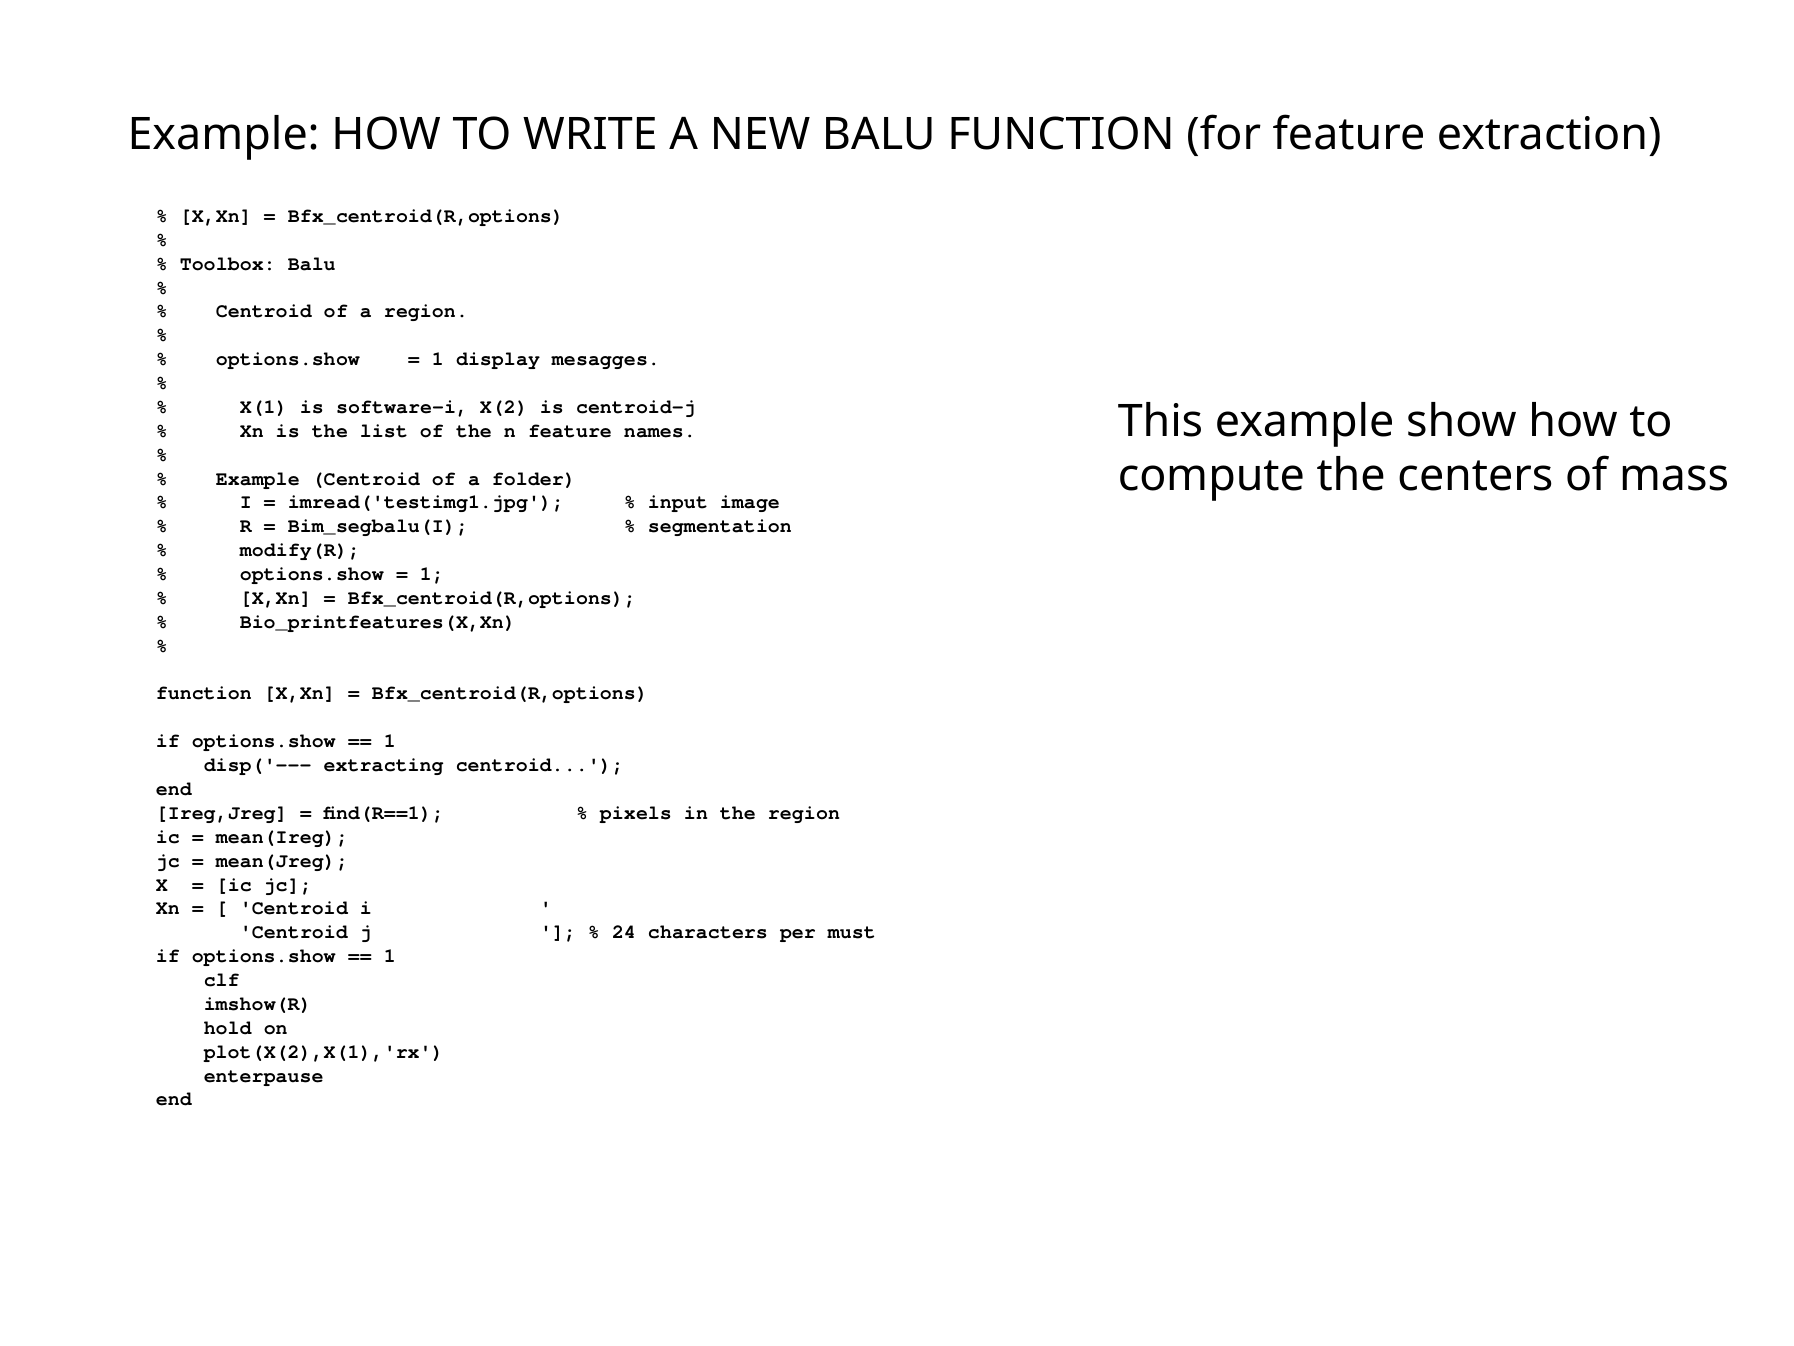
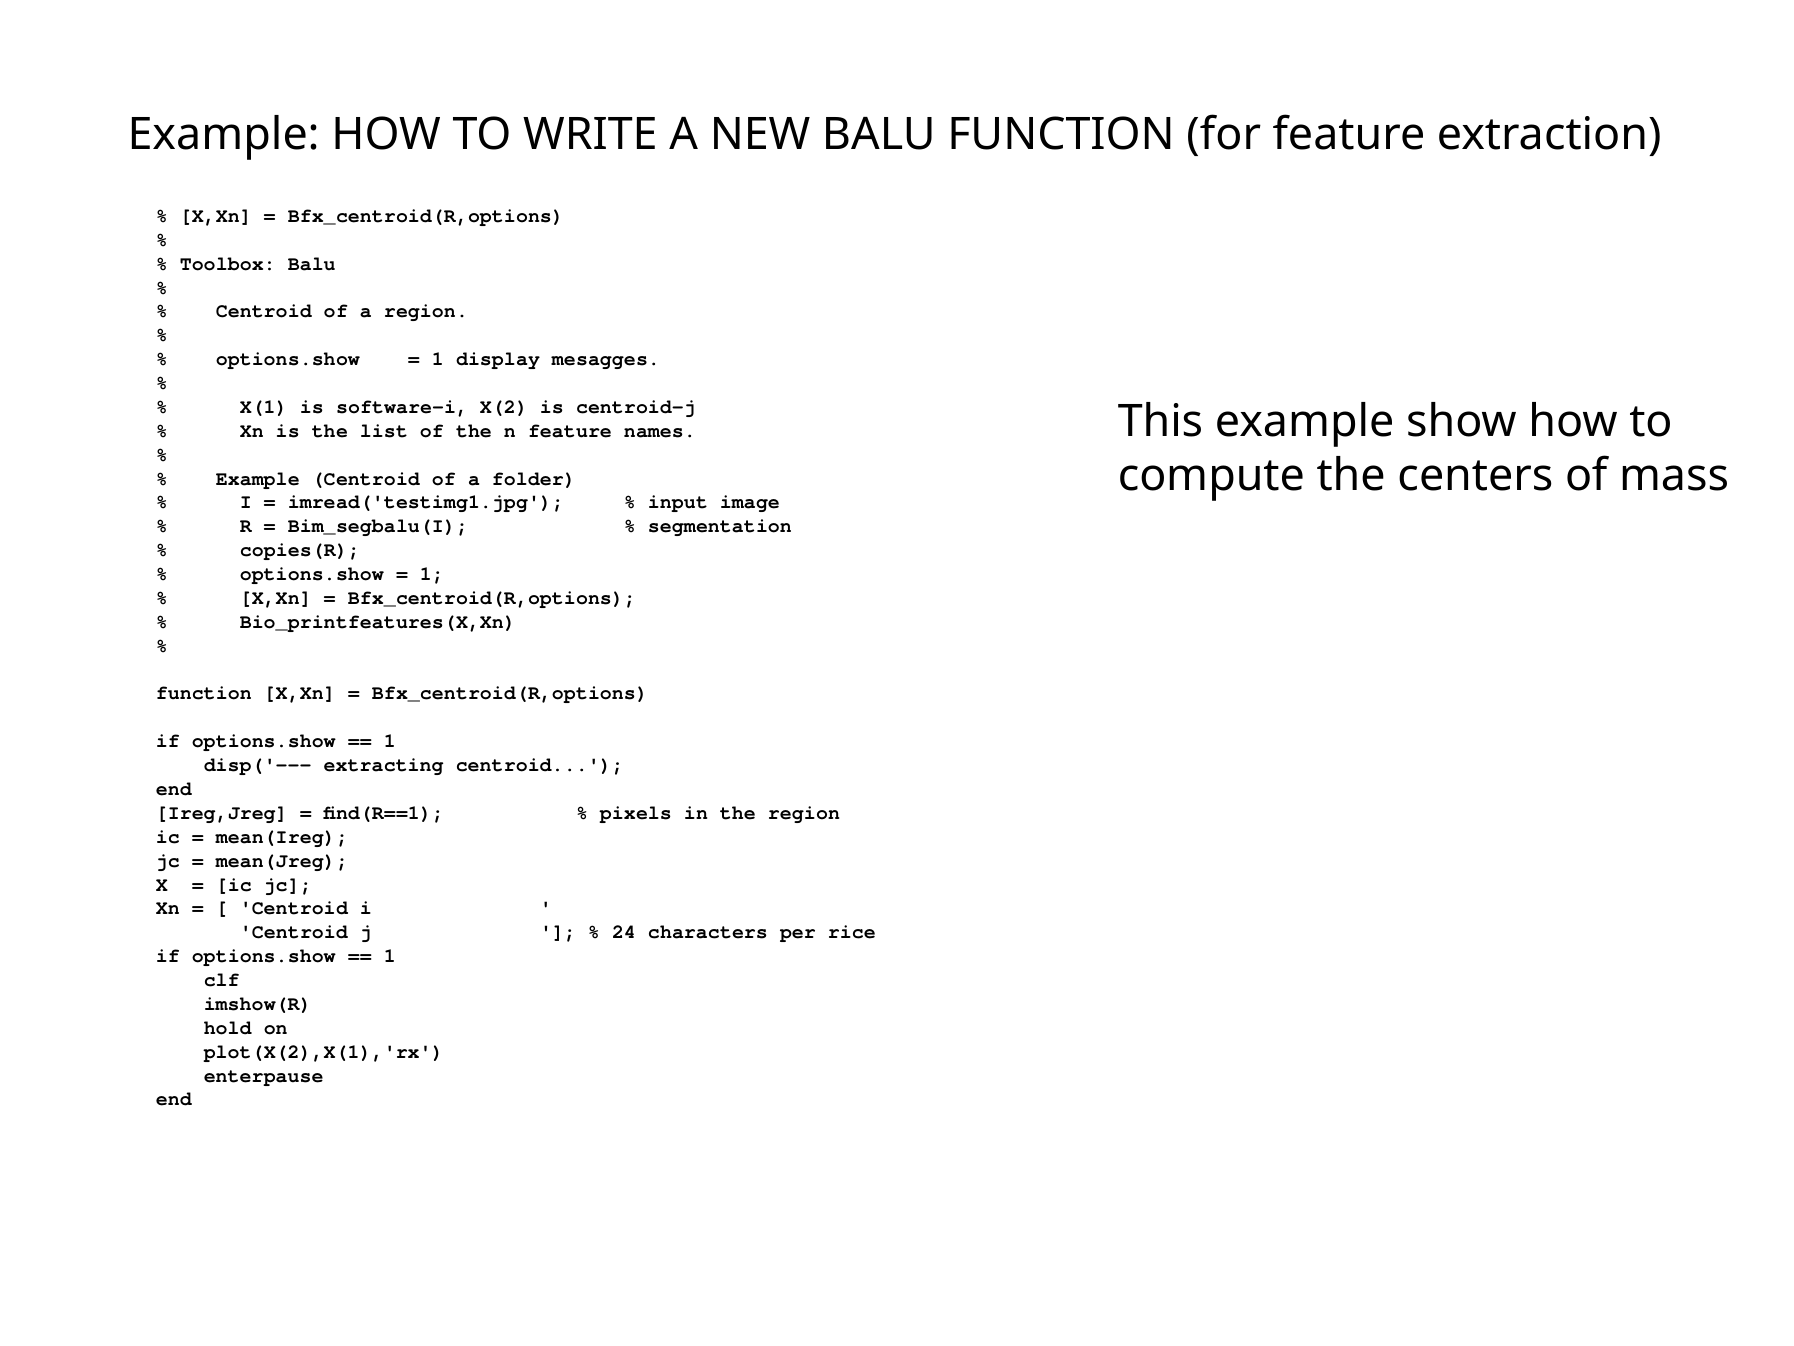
modify(R: modify(R -> copies(R
must: must -> rice
